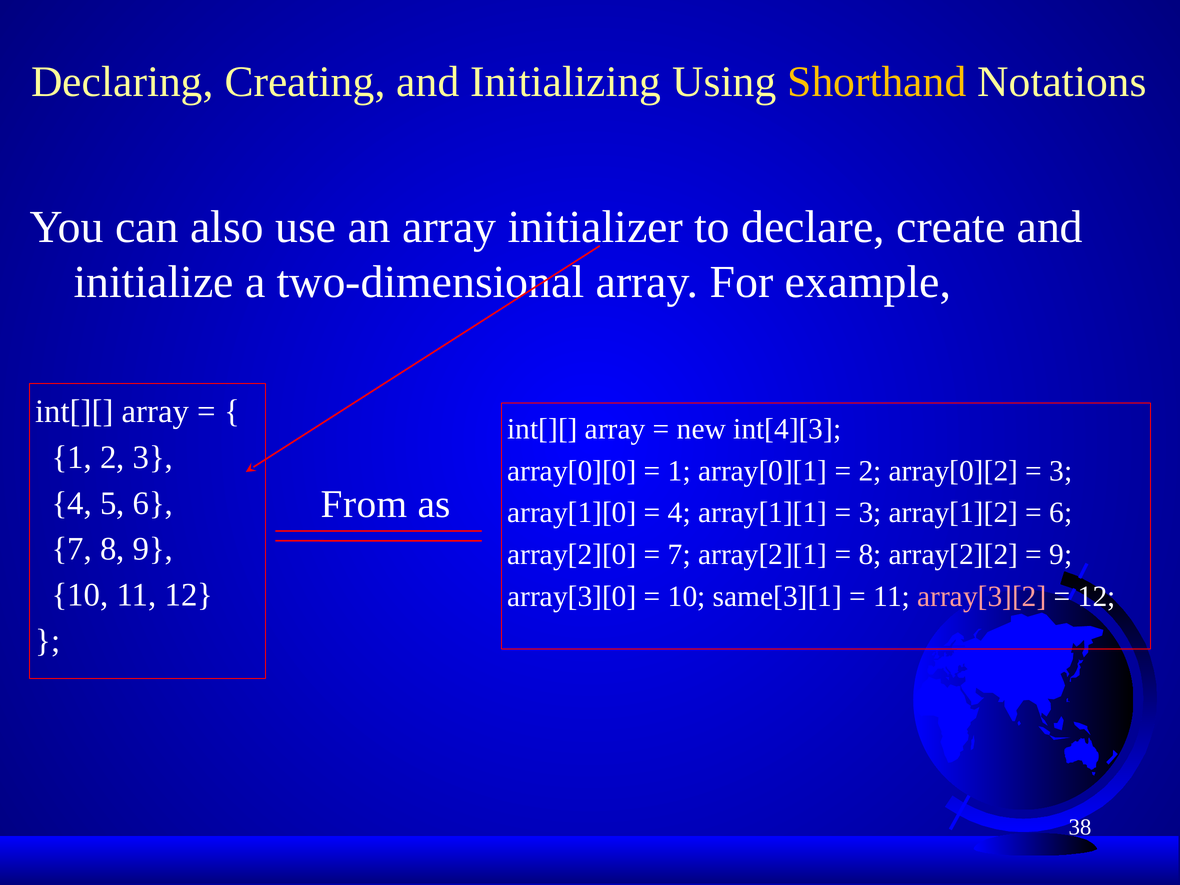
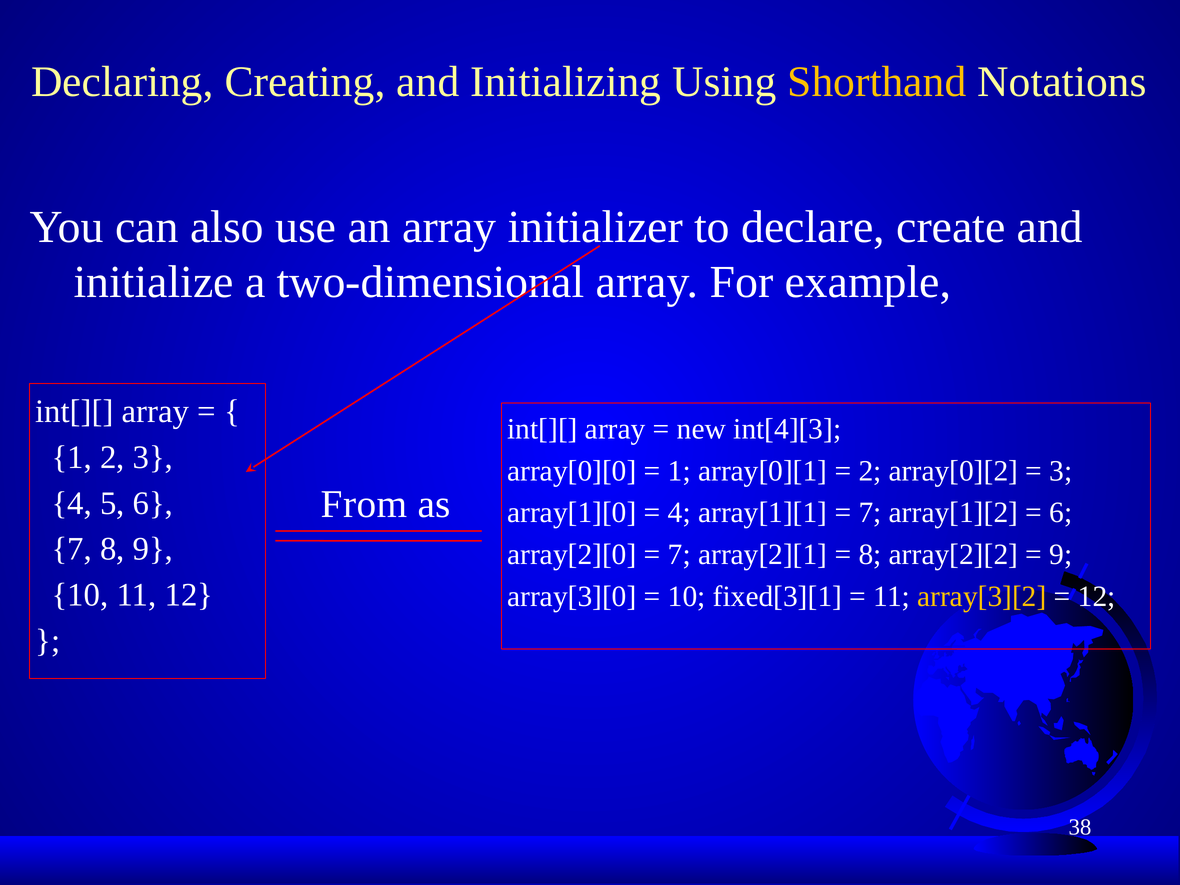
3 at (870, 513): 3 -> 7
same[3][1: same[3][1 -> fixed[3][1
array[3][2 colour: pink -> yellow
